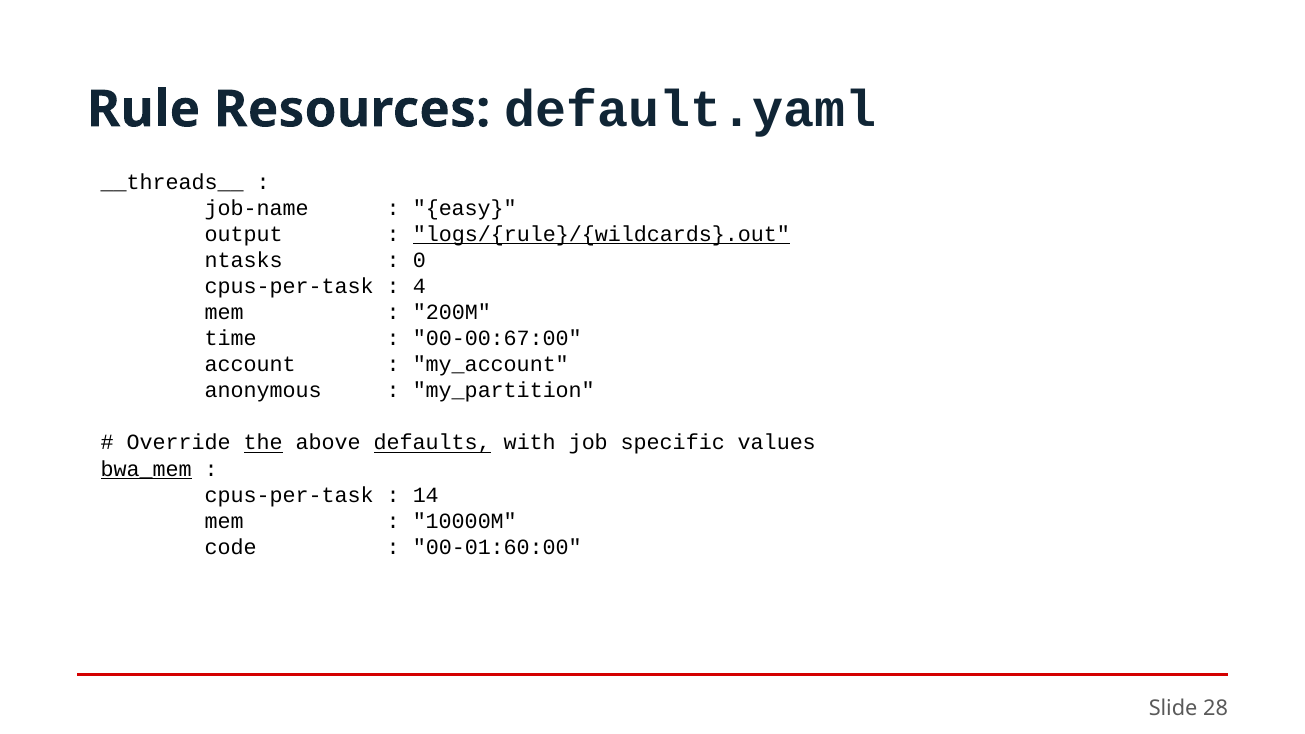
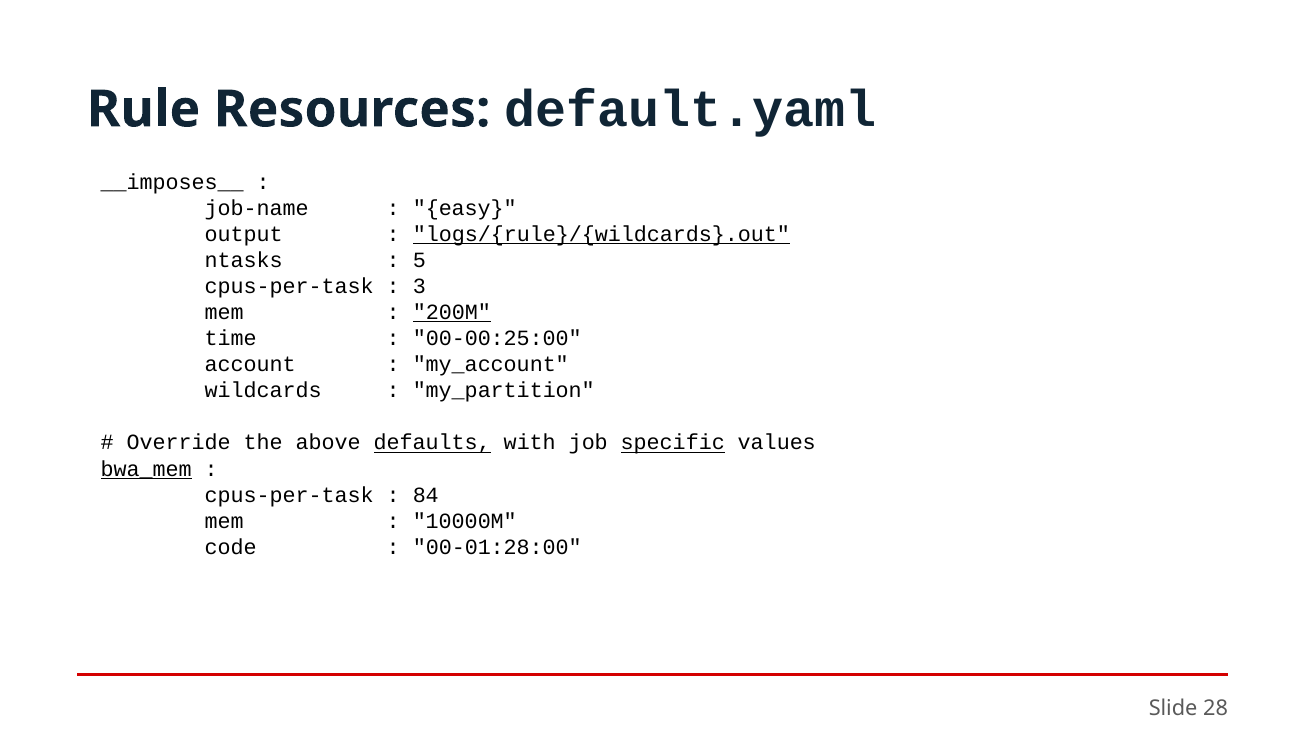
__threads__: __threads__ -> __imposes__
0: 0 -> 5
4: 4 -> 3
200M underline: none -> present
00-00:67:00: 00-00:67:00 -> 00-00:25:00
anonymous: anonymous -> wildcards
the underline: present -> none
specific underline: none -> present
14: 14 -> 84
00-01:60:00: 00-01:60:00 -> 00-01:28:00
